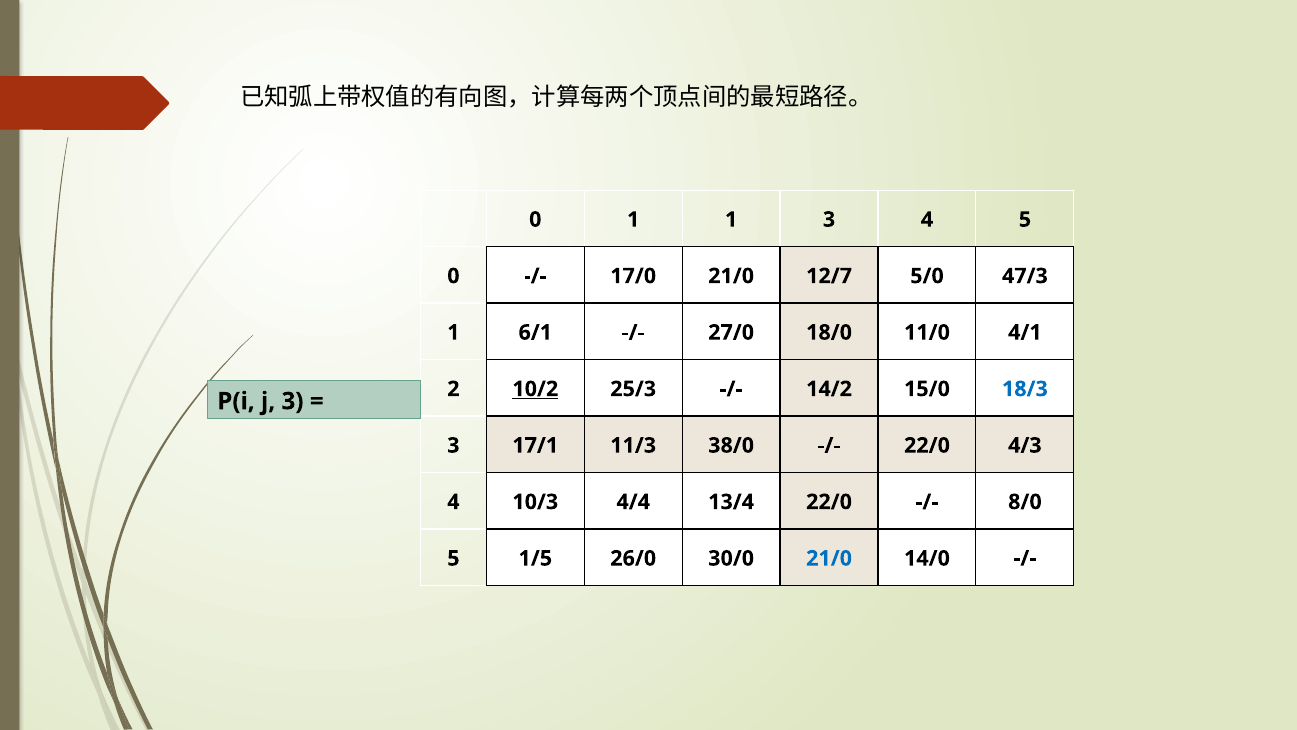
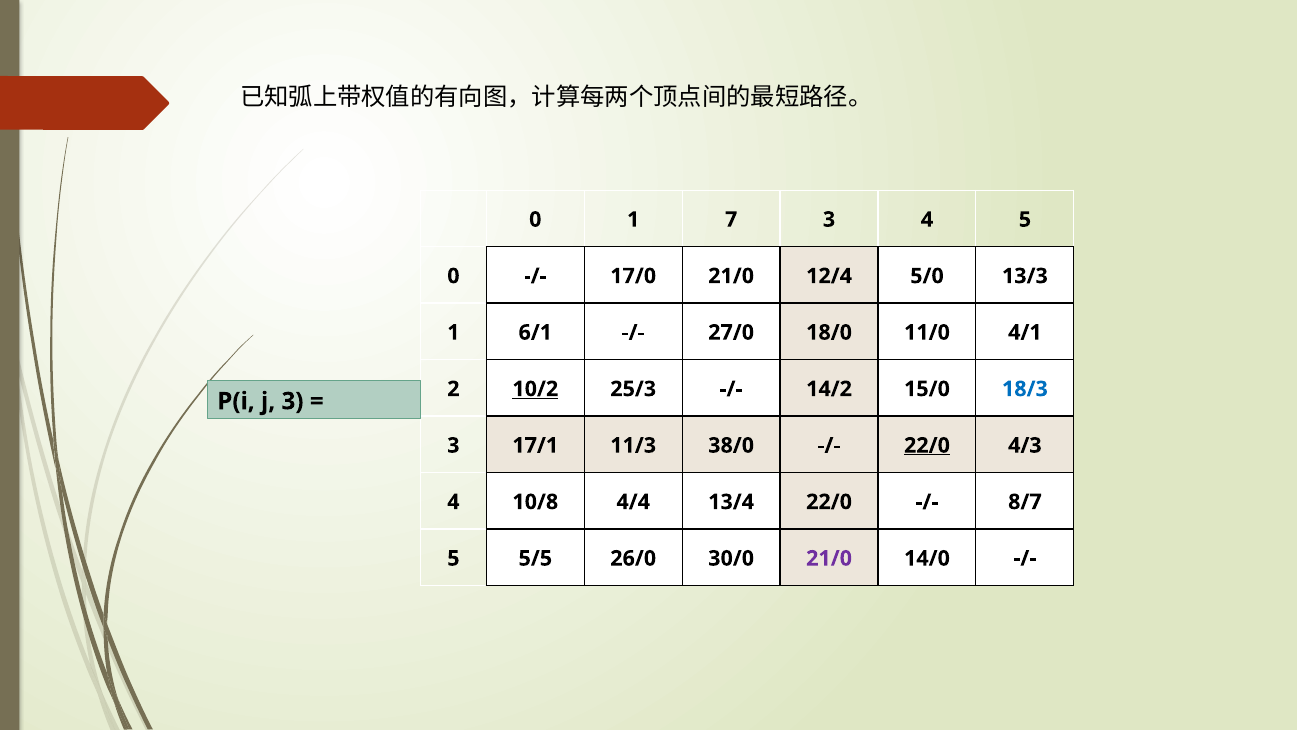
1 1: 1 -> 7
12/7: 12/7 -> 12/4
47/3: 47/3 -> 13/3
22/0 at (927, 445) underline: none -> present
10/3: 10/3 -> 10/8
8/0: 8/0 -> 8/7
1/5: 1/5 -> 5/5
21/0 at (829, 558) colour: blue -> purple
